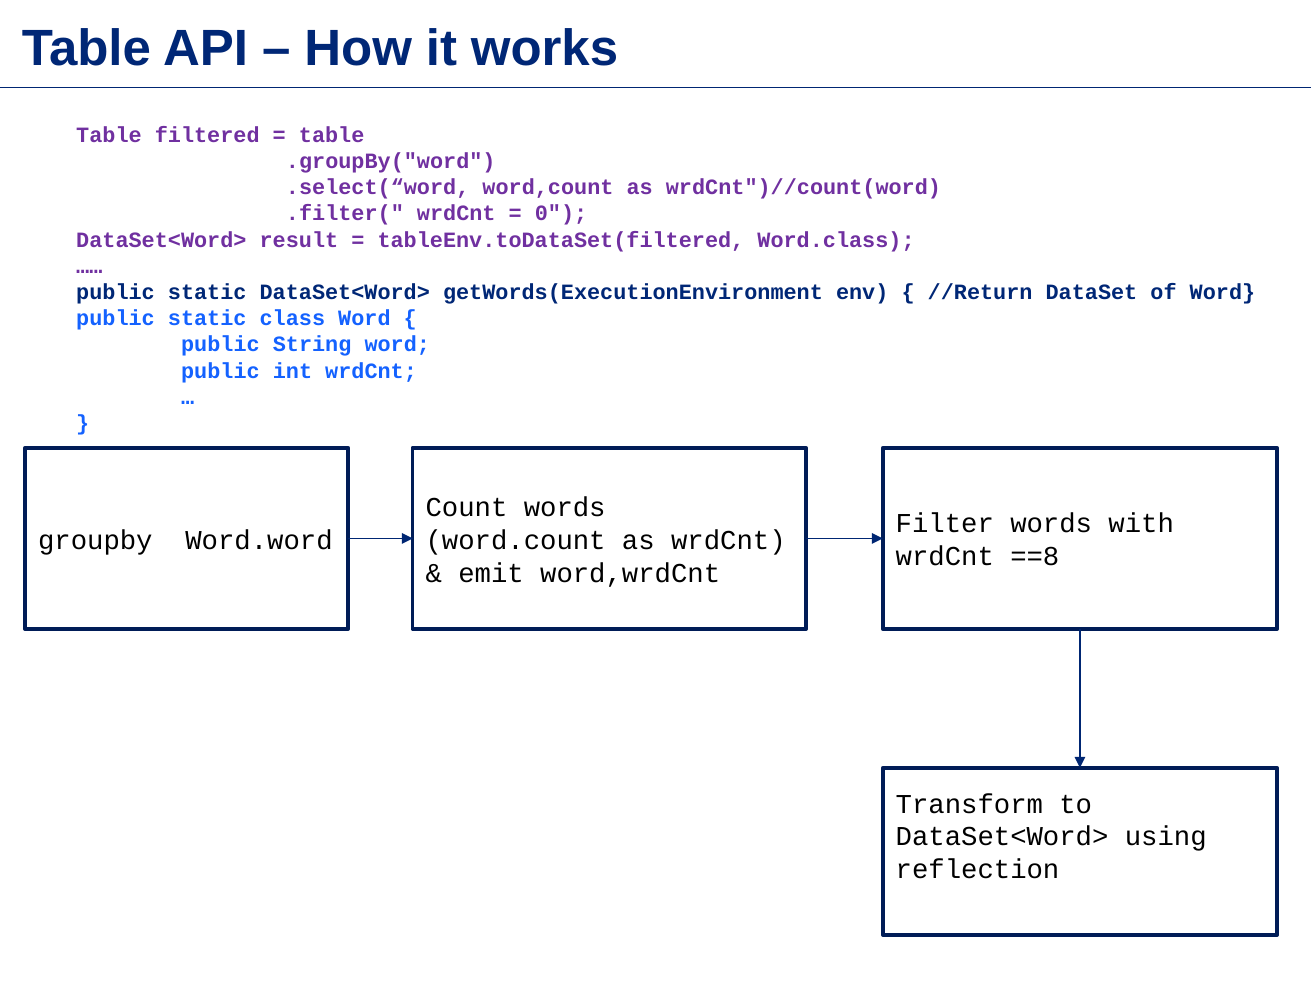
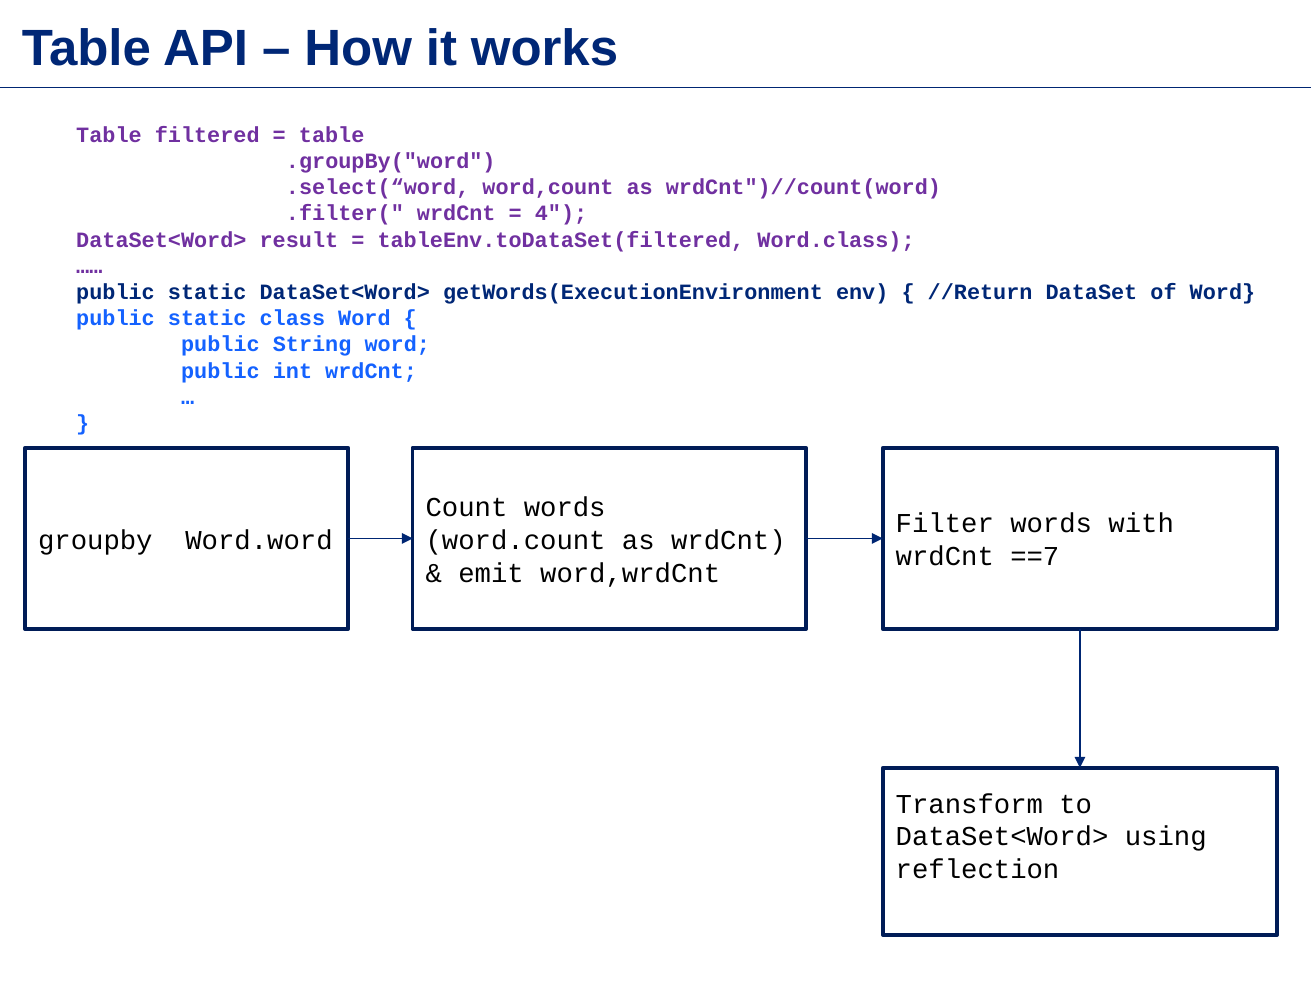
0: 0 -> 4
==8: ==8 -> ==7
